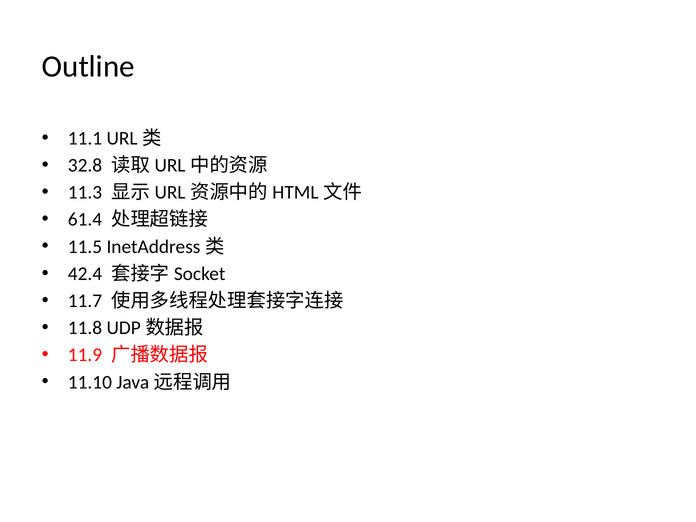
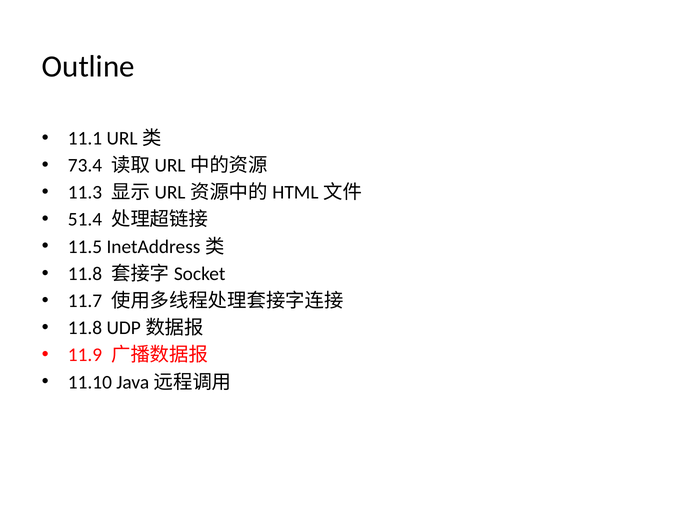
32.8: 32.8 -> 73.4
61.4: 61.4 -> 51.4
42.4 at (85, 274): 42.4 -> 11.8
